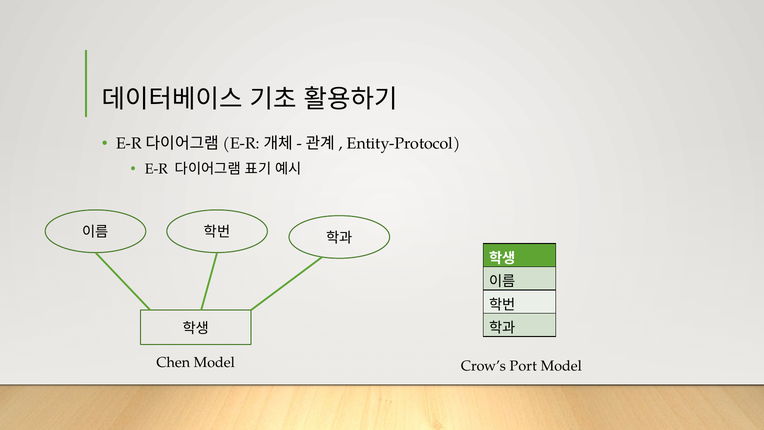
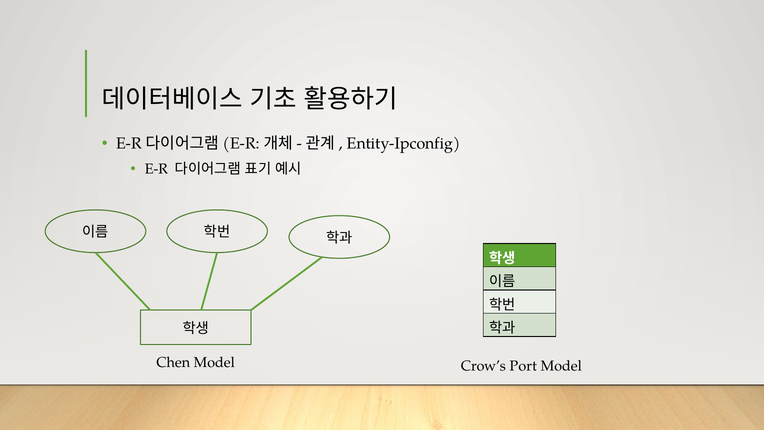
Entity-Protocol: Entity-Protocol -> Entity-Ipconfig
